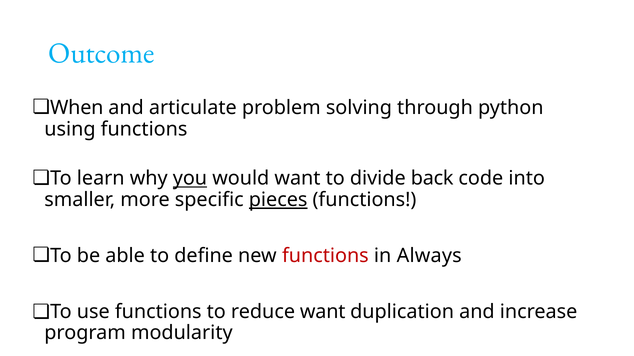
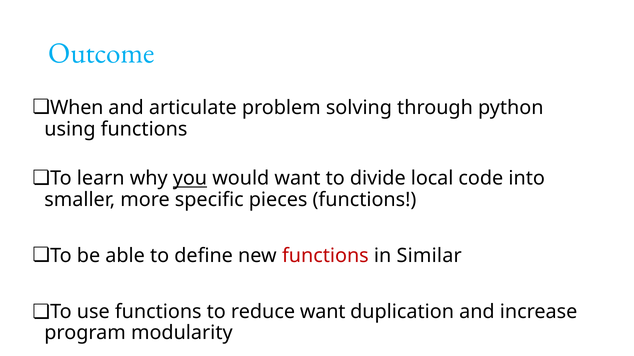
back: back -> local
pieces underline: present -> none
Always: Always -> Similar
